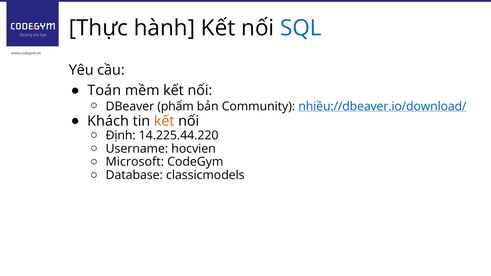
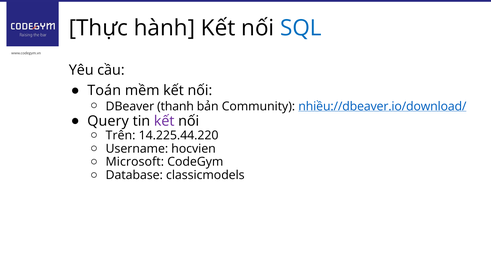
phẩm: phẩm -> thanh
Khách: Khách -> Query
kết at (164, 121) colour: orange -> purple
Định: Định -> Trên
